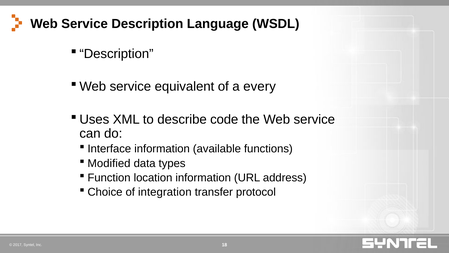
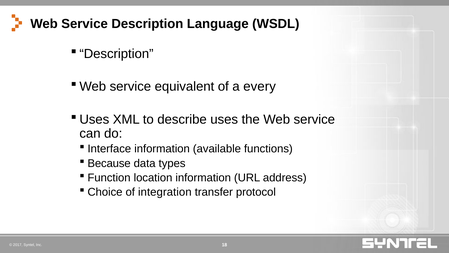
code: code -> uses
Modified: Modified -> Because
